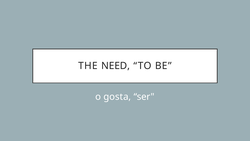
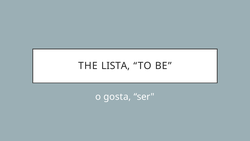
NEED: NEED -> LISTA
